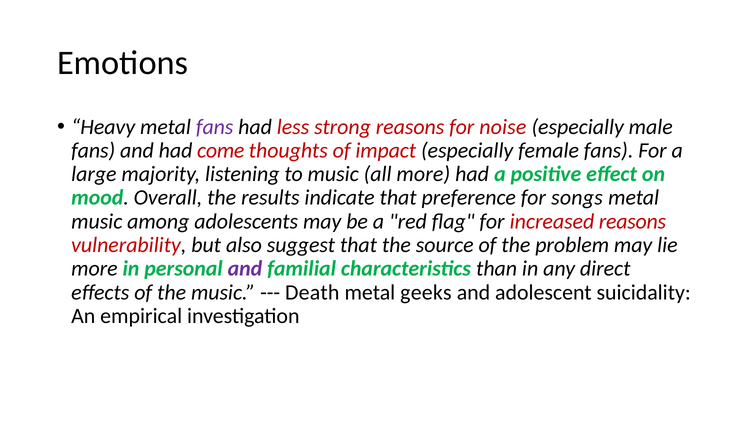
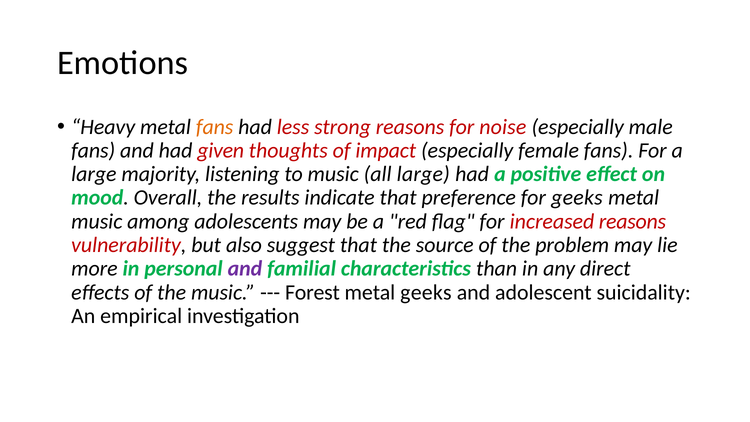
fans at (215, 127) colour: purple -> orange
come: come -> given
all more: more -> large
for songs: songs -> geeks
Death: Death -> Forest
